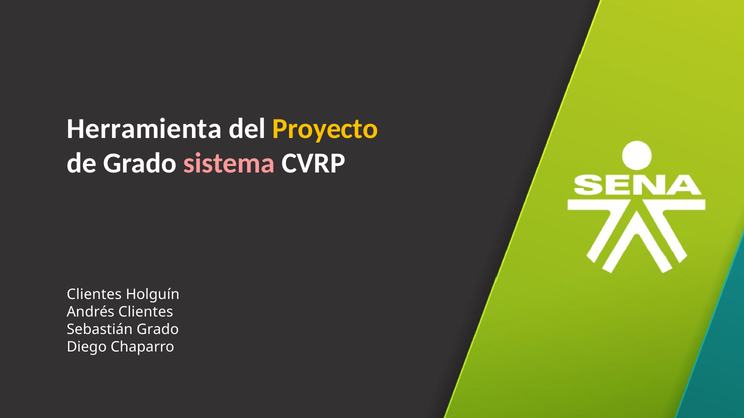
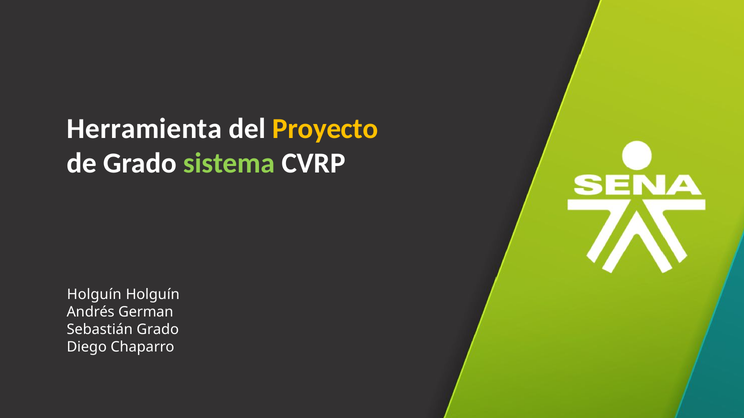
sistema colour: pink -> light green
Clientes at (94, 295): Clientes -> Holguín
Andrés Clientes: Clientes -> German
